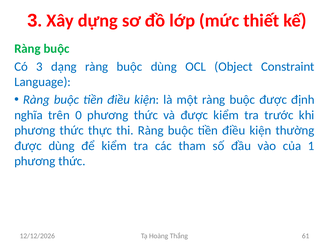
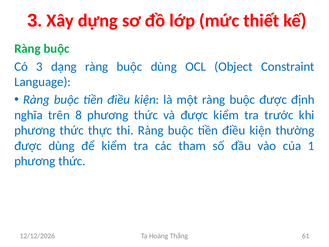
0: 0 -> 8
